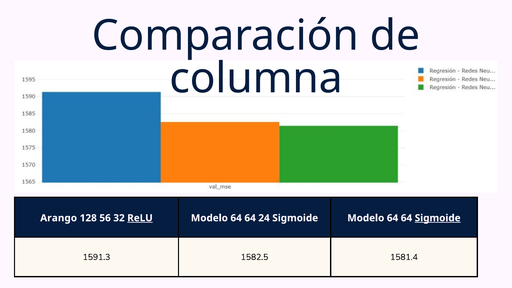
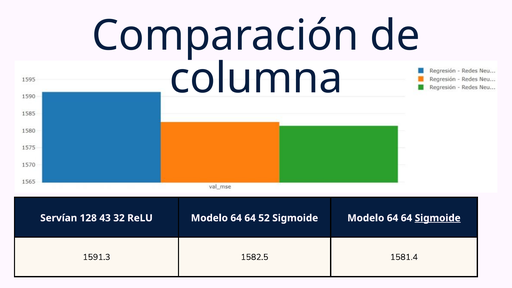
Arango: Arango -> Servían
56: 56 -> 43
ReLU underline: present -> none
24: 24 -> 52
